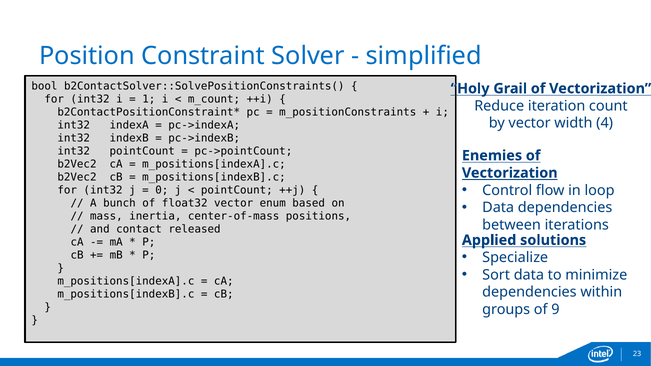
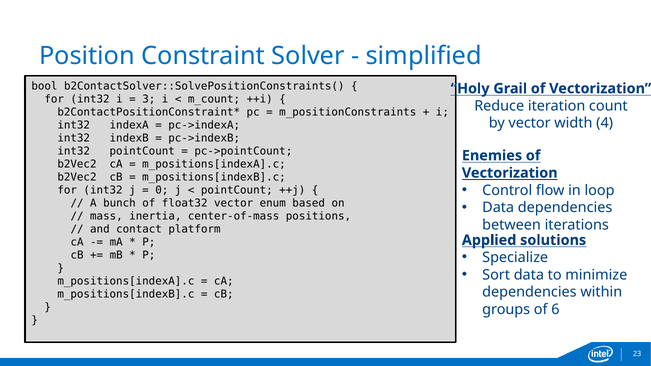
1: 1 -> 3
released: released -> platform
9: 9 -> 6
